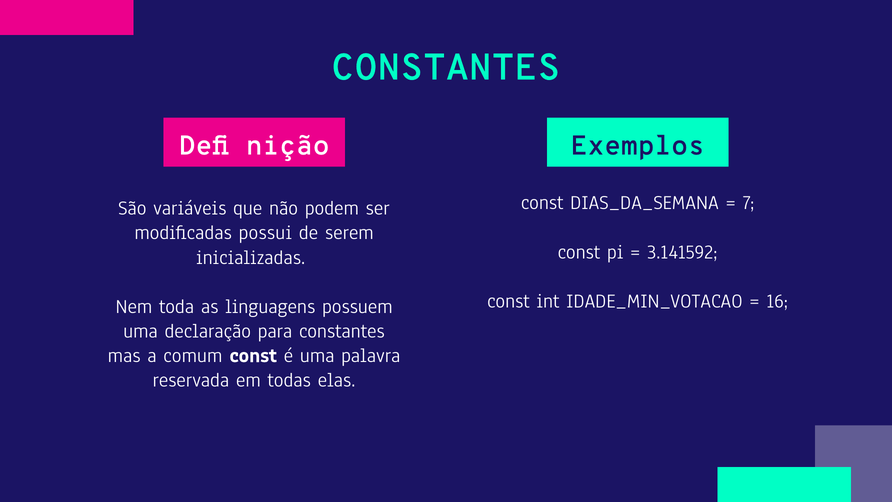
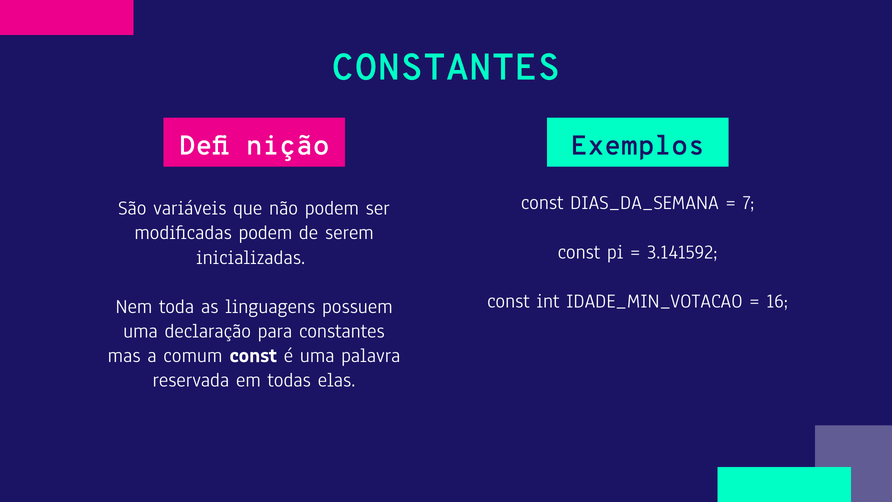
modificadas possui: possui -> podem
